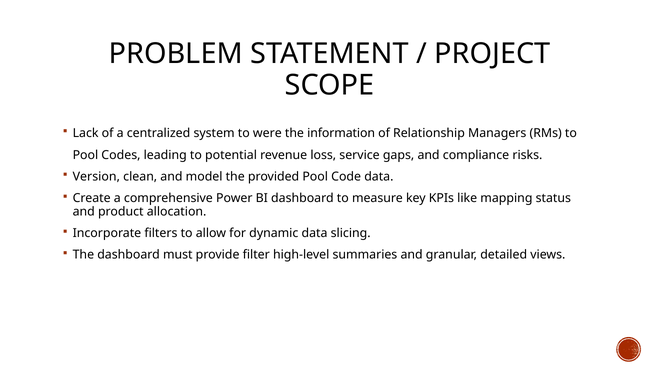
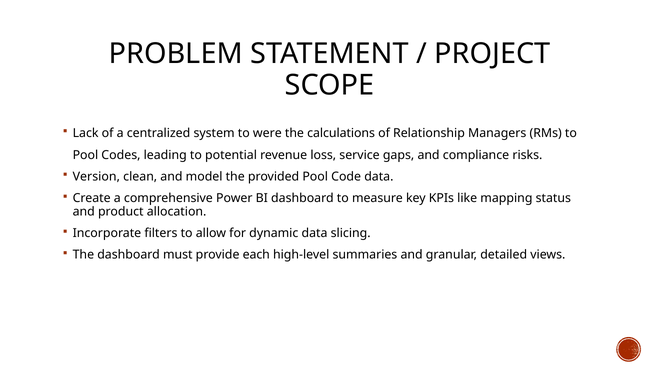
information: information -> calculations
filter: filter -> each
